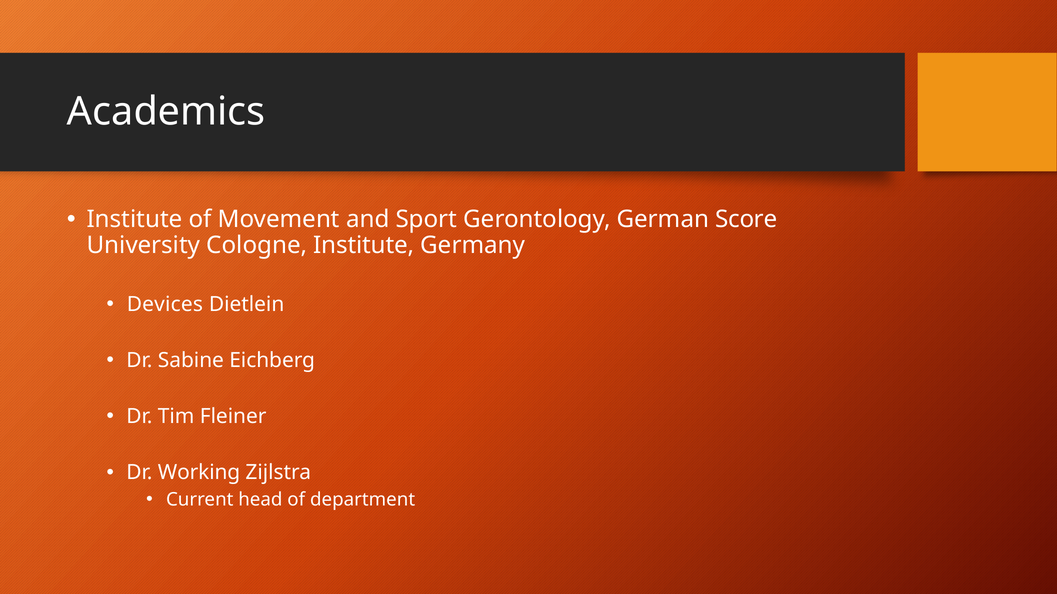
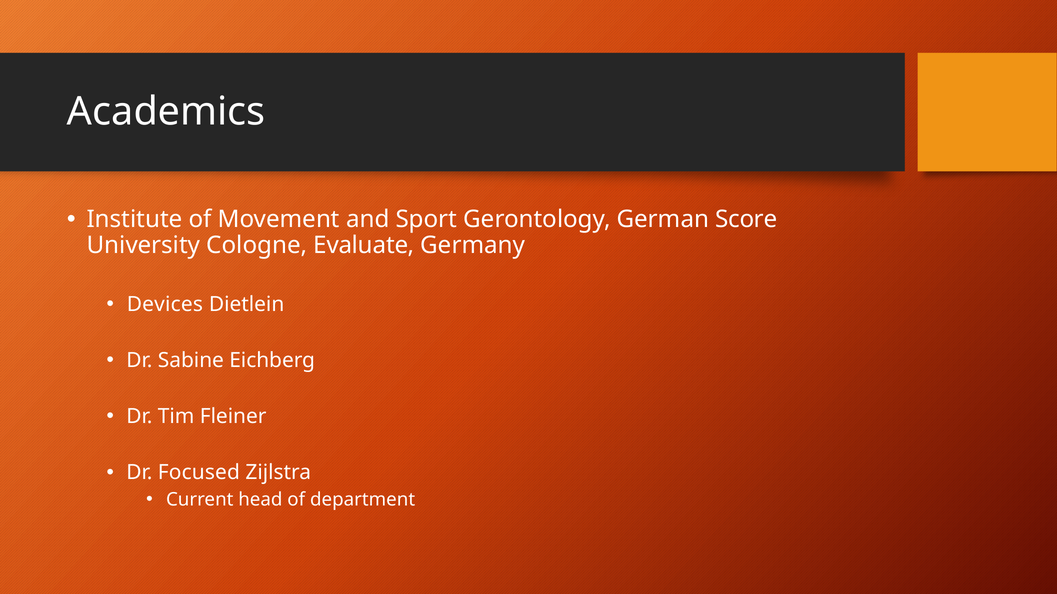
Cologne Institute: Institute -> Evaluate
Working: Working -> Focused
